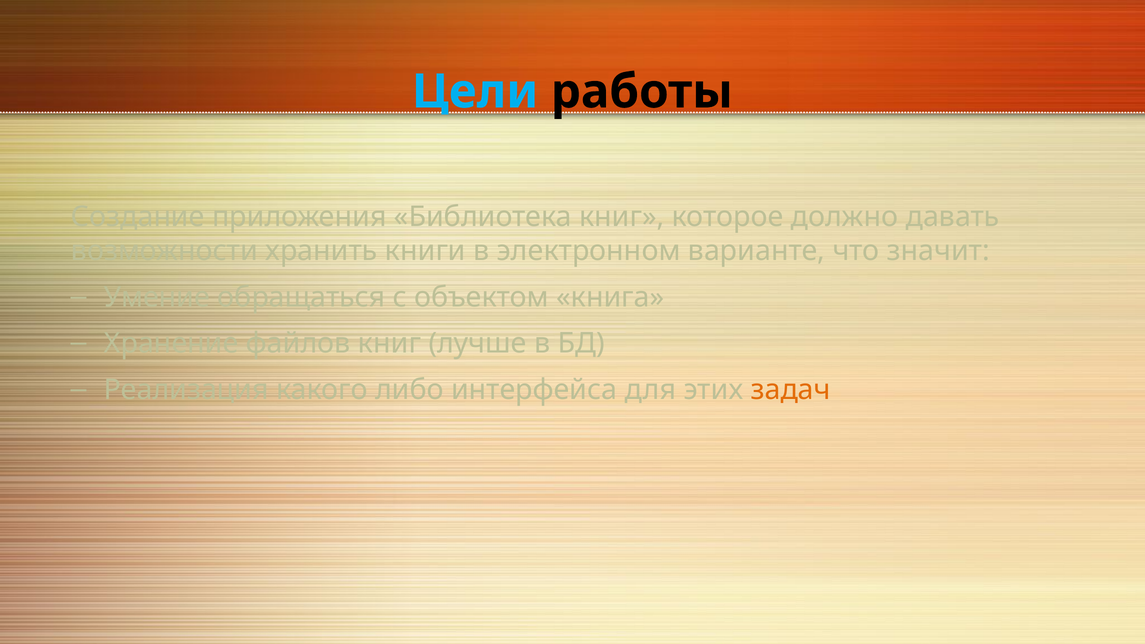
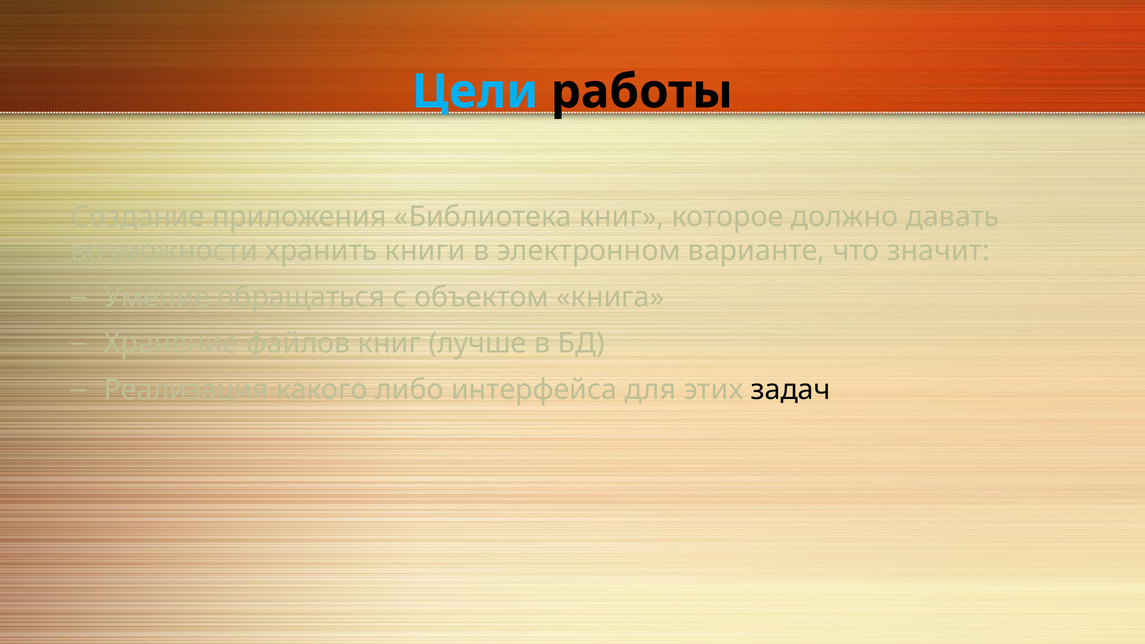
задач colour: orange -> black
